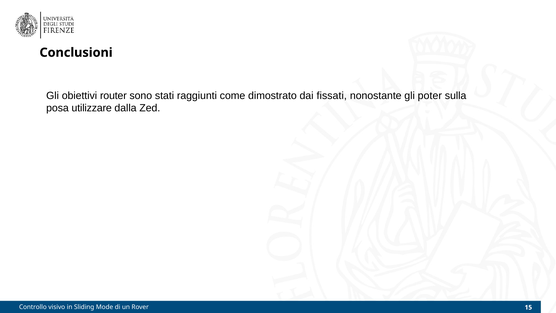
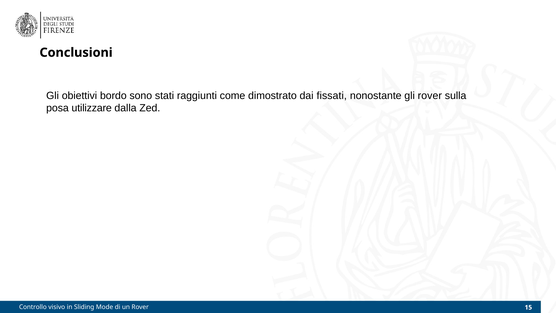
router: router -> bordo
gli poter: poter -> rover
